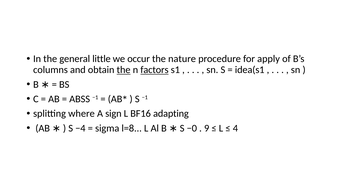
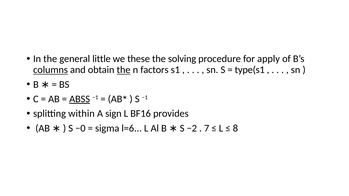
occur: occur -> these
nature: nature -> solving
columns underline: none -> present
factors underline: present -> none
idea(s1: idea(s1 -> type(s1
ABSS underline: none -> present
where: where -> within
adapting: adapting -> provides
−4: −4 -> −0
l=8: l=8 -> l=6
−0: −0 -> −2
9: 9 -> 7
4: 4 -> 8
